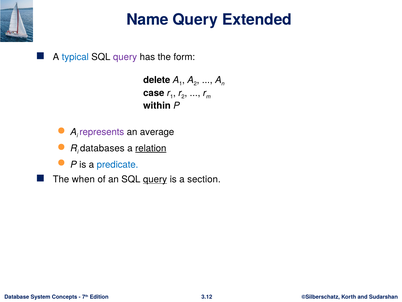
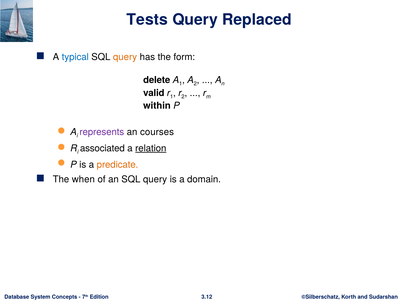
Name: Name -> Tests
Extended: Extended -> Replaced
query at (125, 57) colour: purple -> orange
case: case -> valid
average: average -> courses
databases: databases -> associated
predicate colour: blue -> orange
query at (155, 179) underline: present -> none
section: section -> domain
